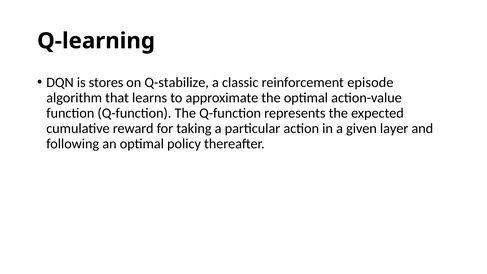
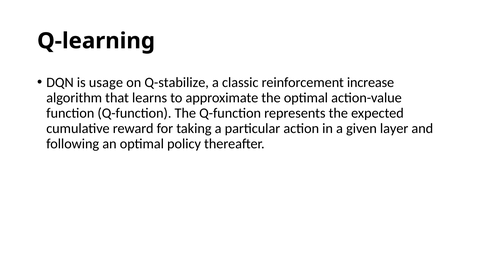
stores: stores -> usage
episode: episode -> increase
